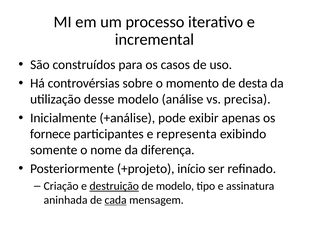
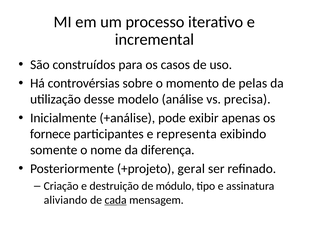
desta: desta -> pelas
início: início -> geral
destruição underline: present -> none
de modelo: modelo -> módulo
aninhada: aninhada -> aliviando
